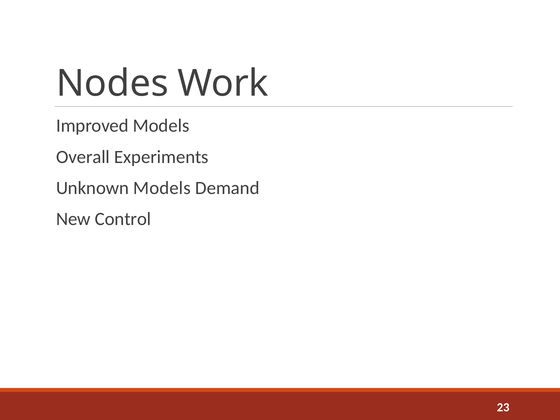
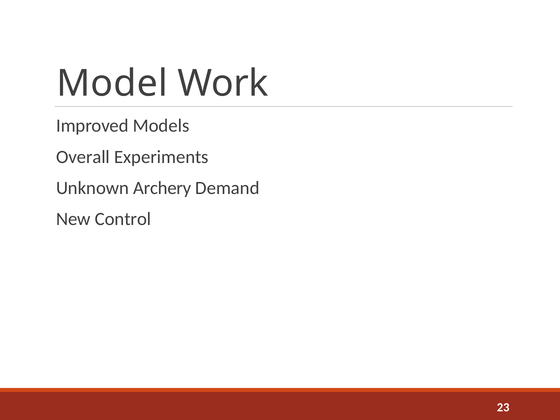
Nodes: Nodes -> Model
Unknown Models: Models -> Archery
